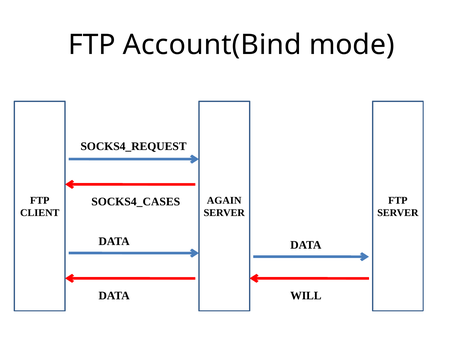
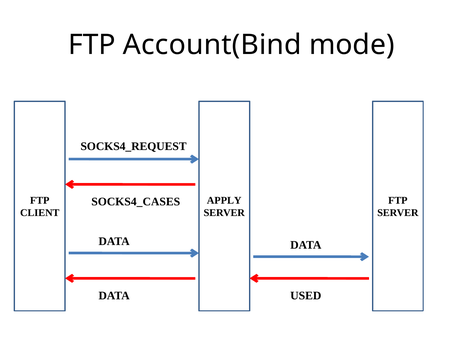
AGAIN: AGAIN -> APPLY
WILL: WILL -> USED
